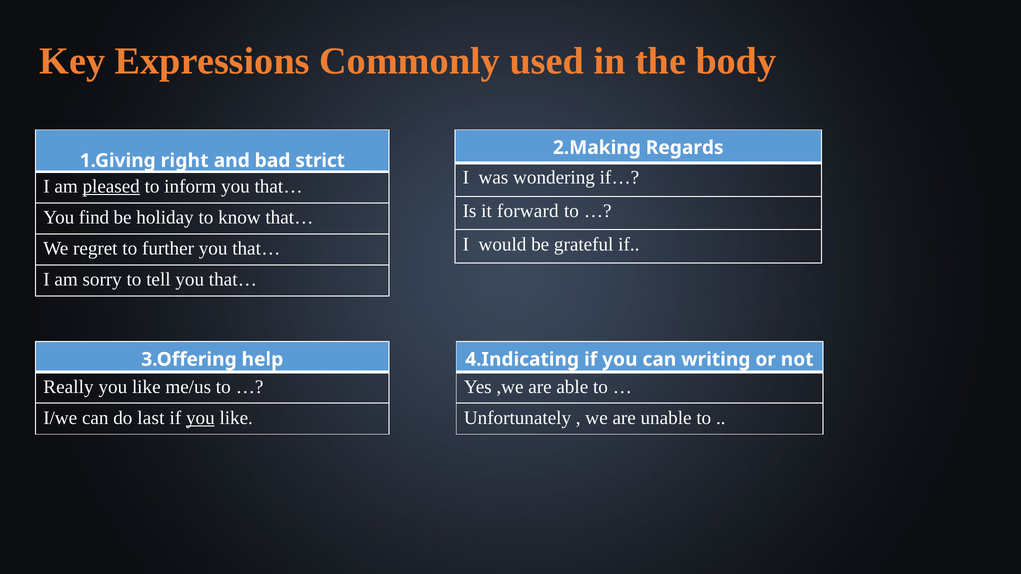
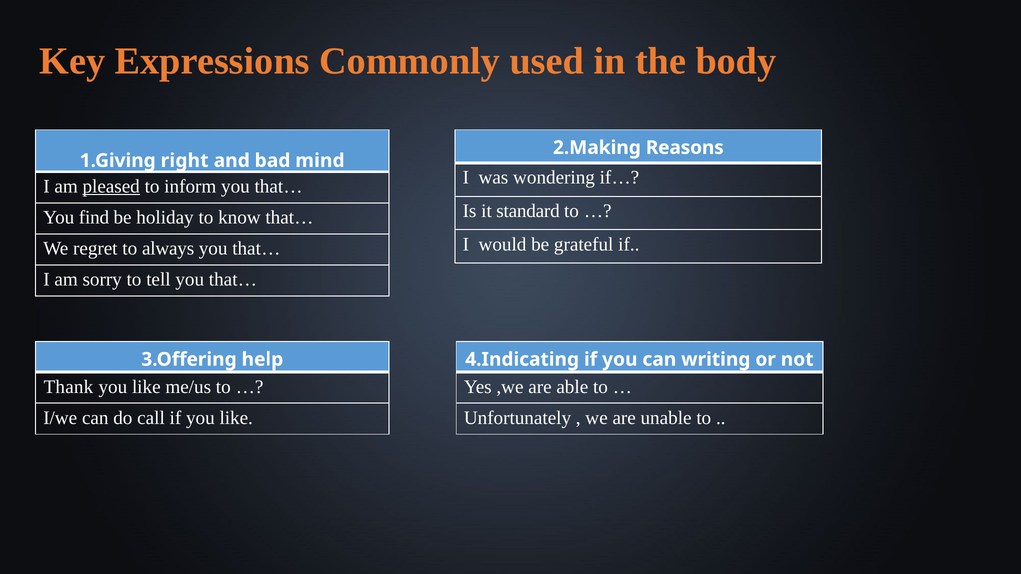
Regards: Regards -> Reasons
strict: strict -> mind
forward: forward -> standard
further: further -> always
Really: Really -> Thank
last: last -> call
you at (200, 418) underline: present -> none
